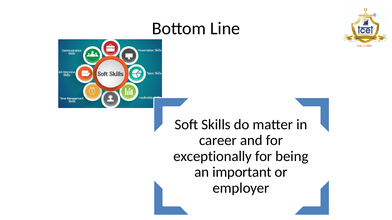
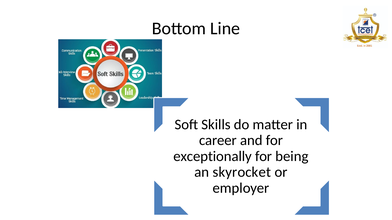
important: important -> skyrocket
